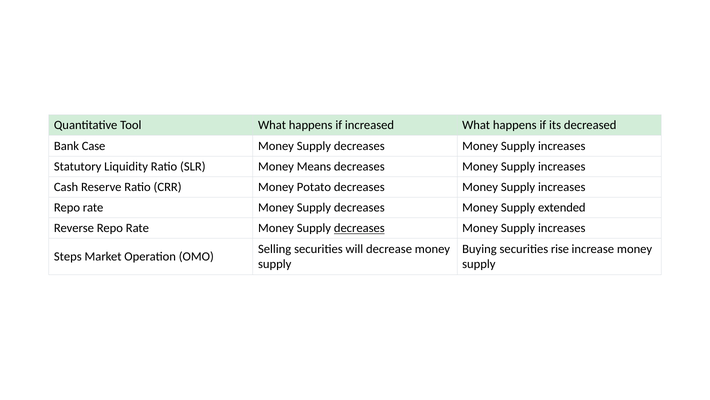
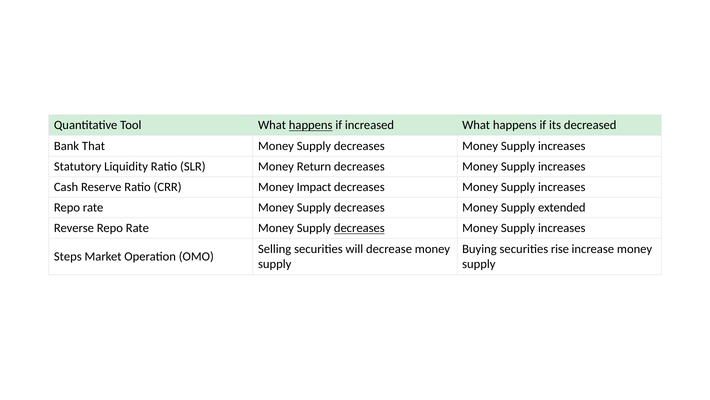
happens at (311, 125) underline: none -> present
Case: Case -> That
Means: Means -> Return
Potato: Potato -> Impact
